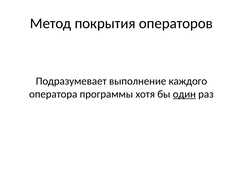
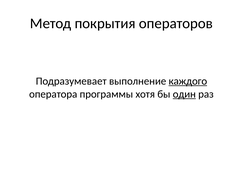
каждого underline: none -> present
